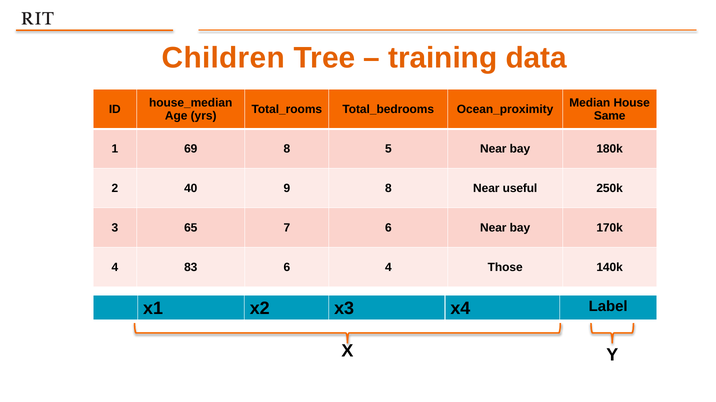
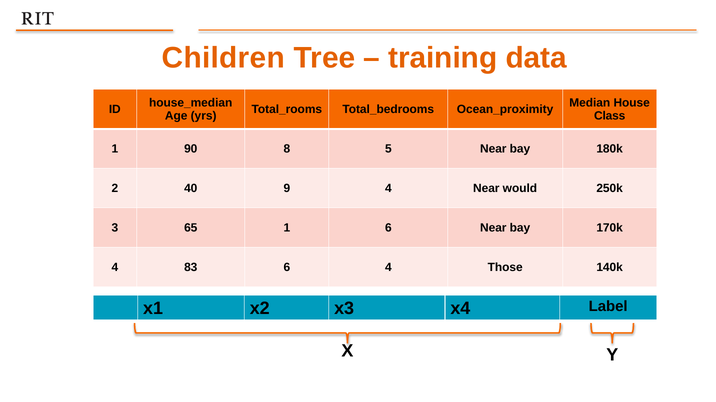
Same: Same -> Class
69: 69 -> 90
9 8: 8 -> 4
useful: useful -> would
65 7: 7 -> 1
